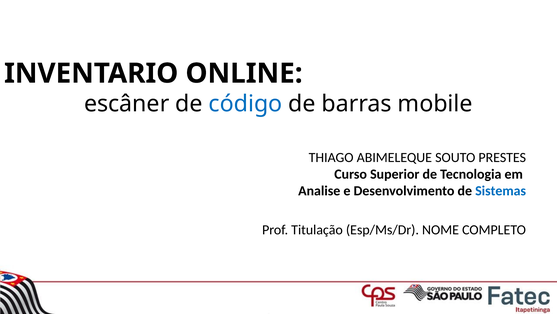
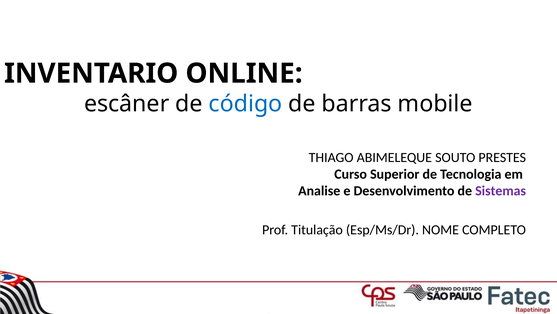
Sistemas colour: blue -> purple
